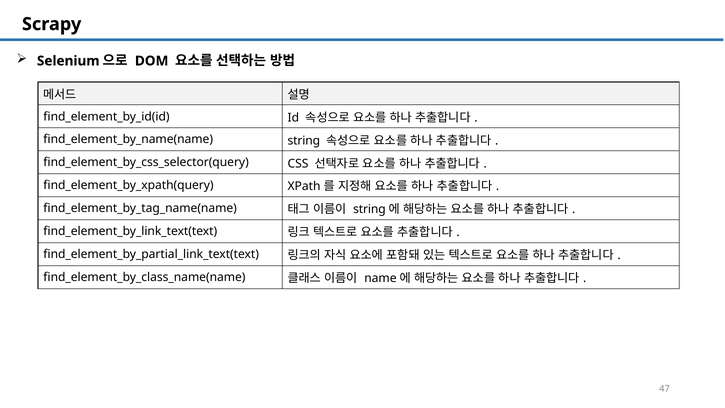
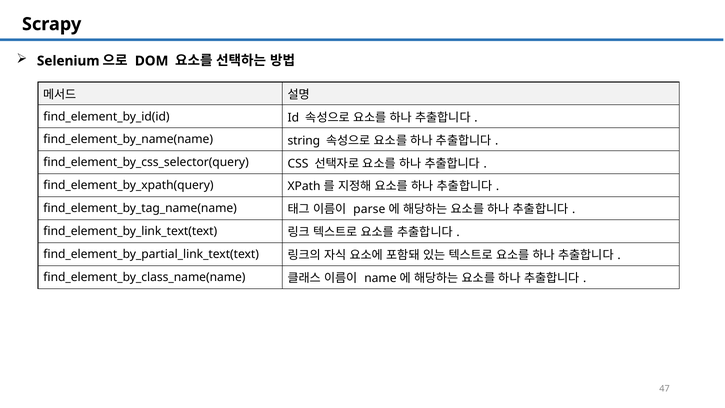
string at (369, 209): string -> parse
